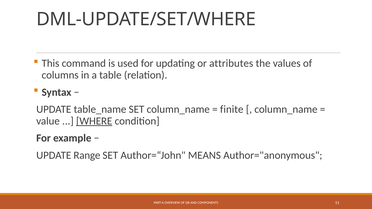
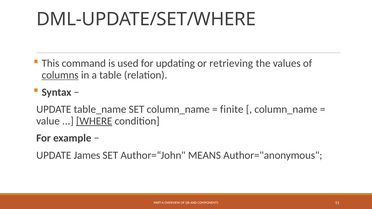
attributes: attributes -> retrieving
columns underline: none -> present
Range: Range -> James
